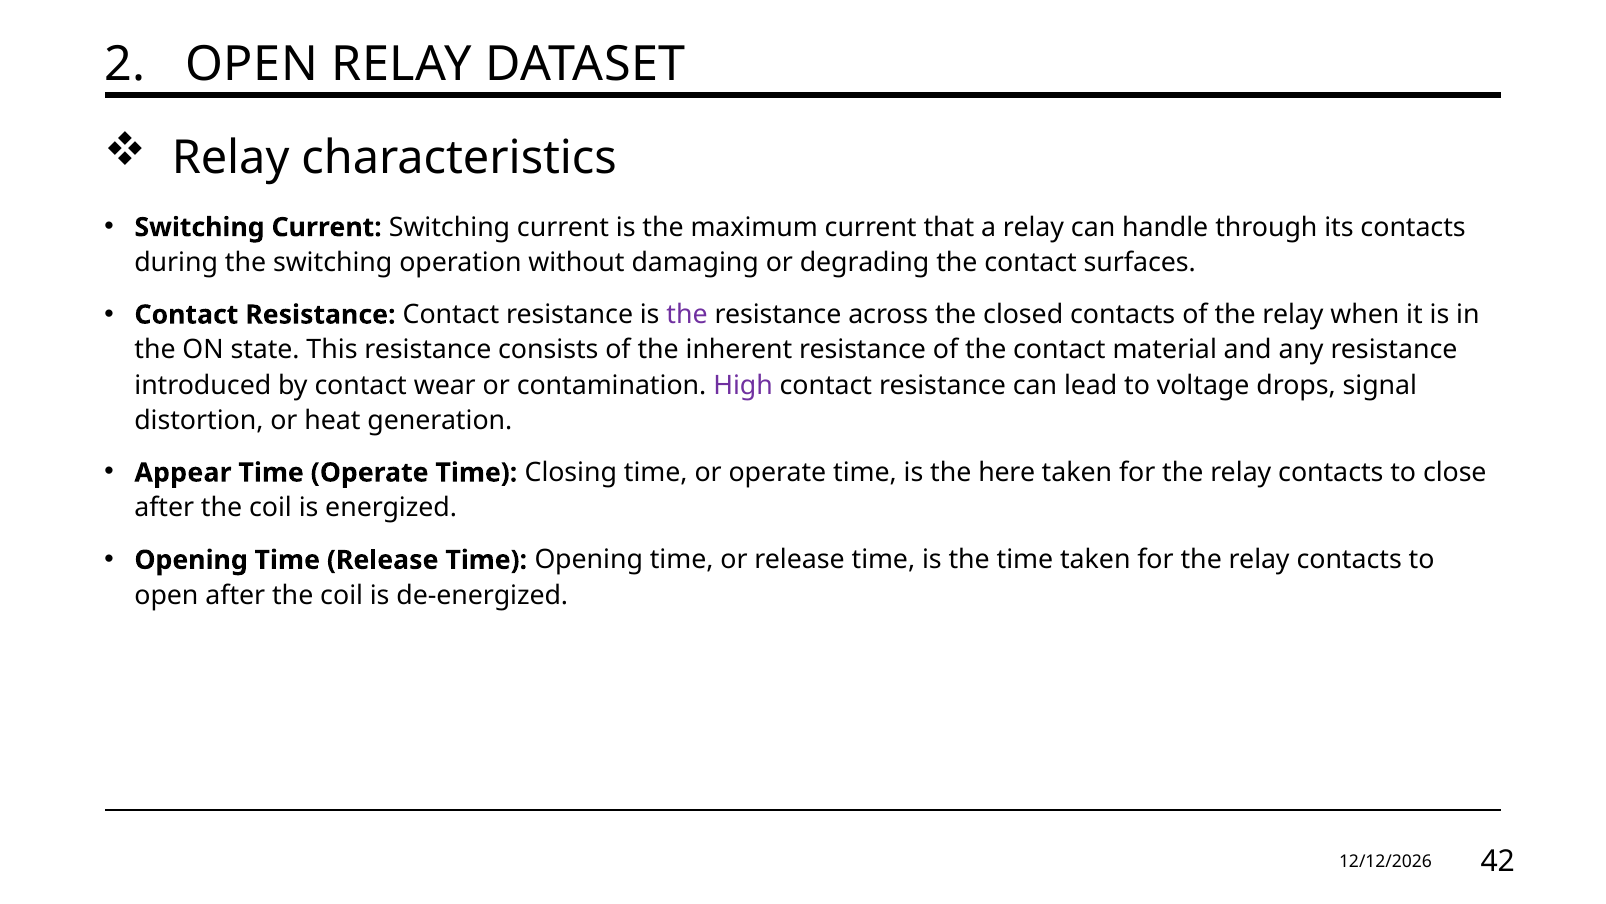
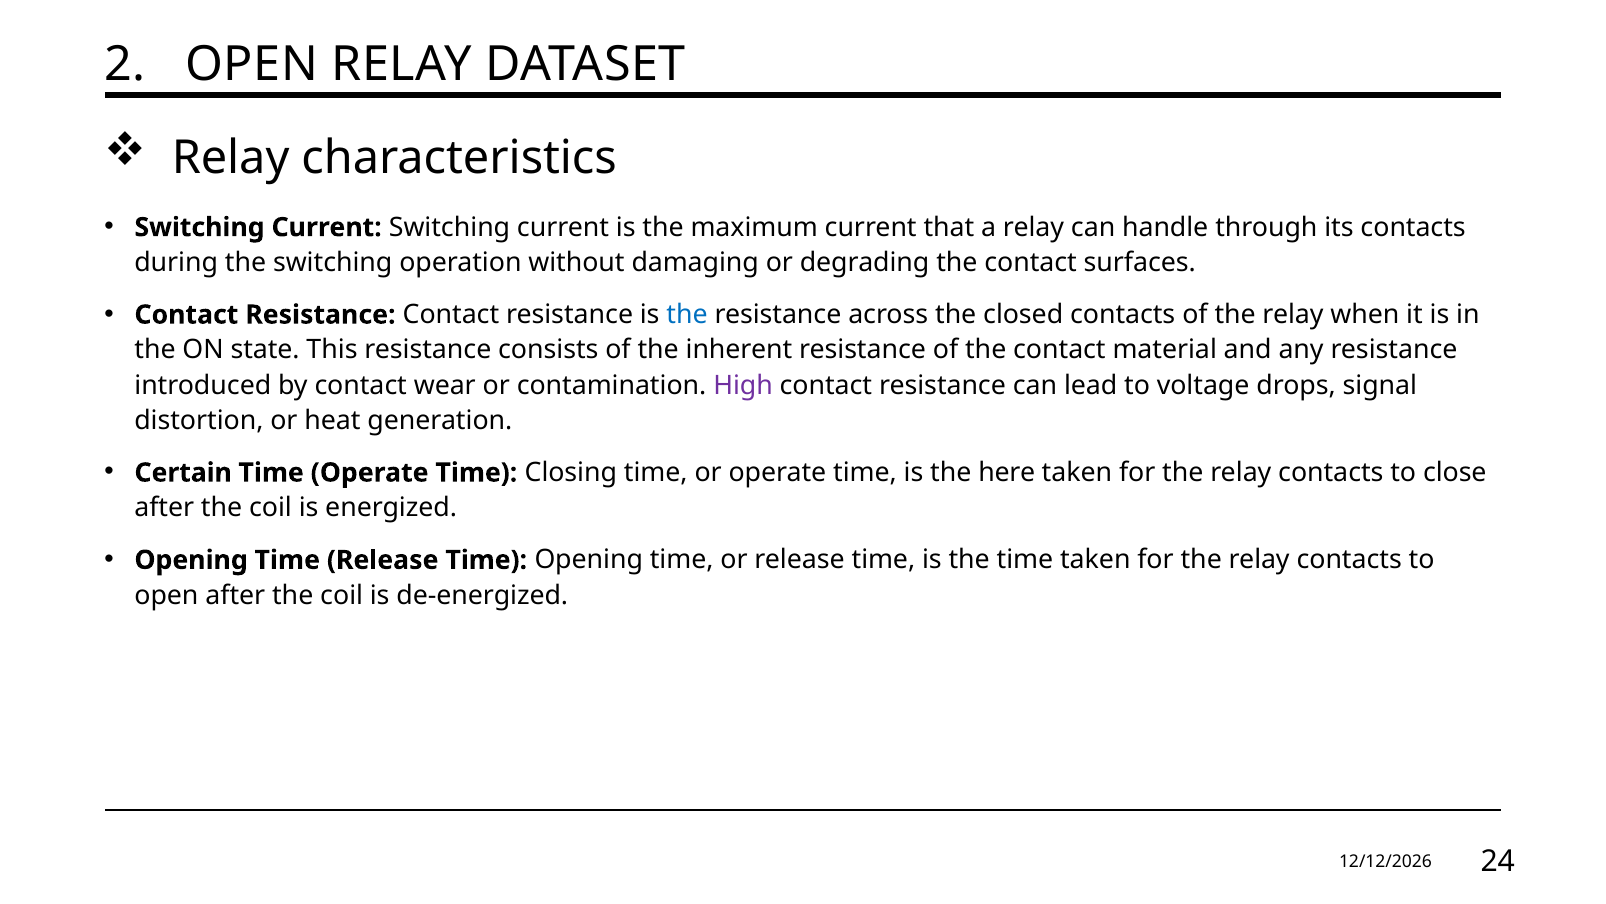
the at (687, 315) colour: purple -> blue
Appear: Appear -> Certain
42: 42 -> 24
